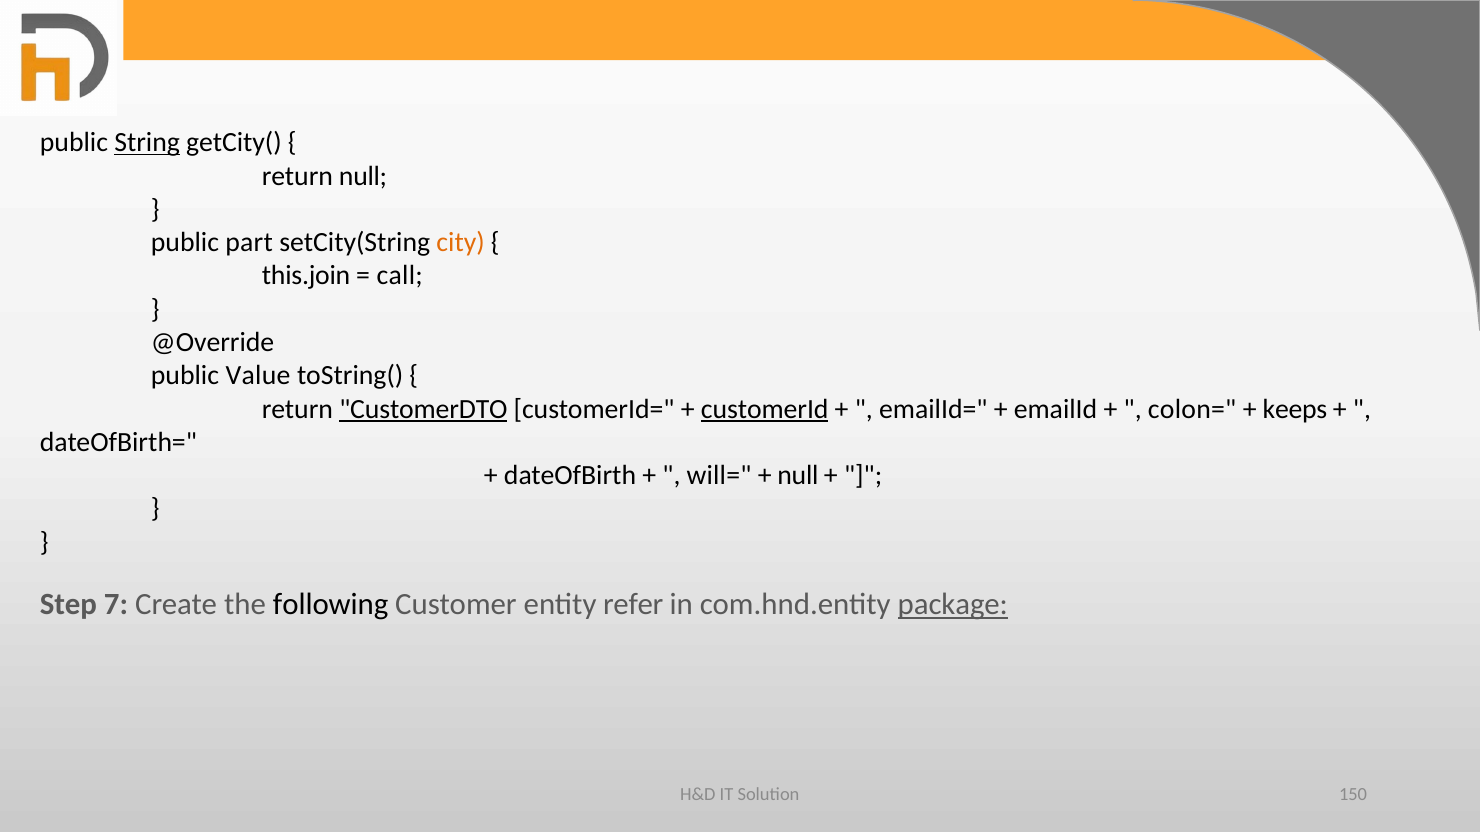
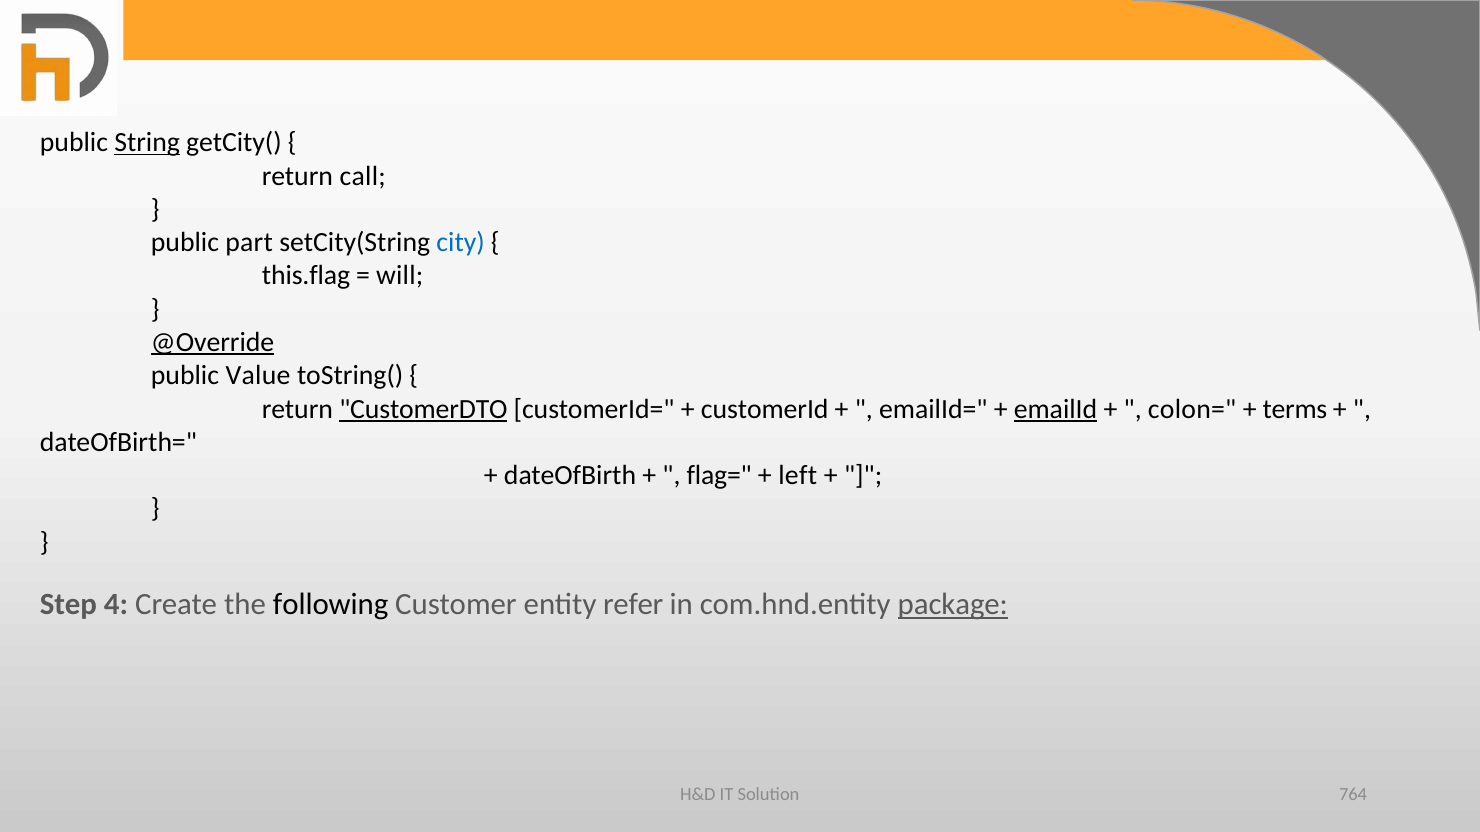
return null: null -> call
city colour: orange -> blue
this.join: this.join -> this.flag
call: call -> will
@Override underline: none -> present
customerId underline: present -> none
emailId underline: none -> present
keeps: keeps -> terms
will=: will= -> flag=
null at (798, 476): null -> left
7: 7 -> 4
150: 150 -> 764
